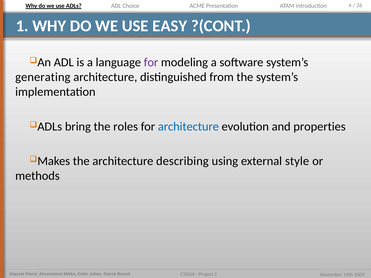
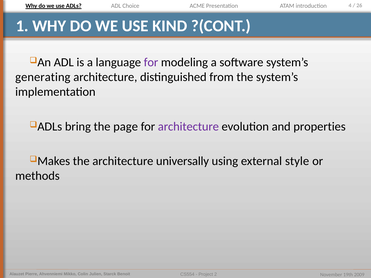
EASY: EASY -> KIND
roles: roles -> page
architecture at (188, 127) colour: blue -> purple
describing: describing -> universally
